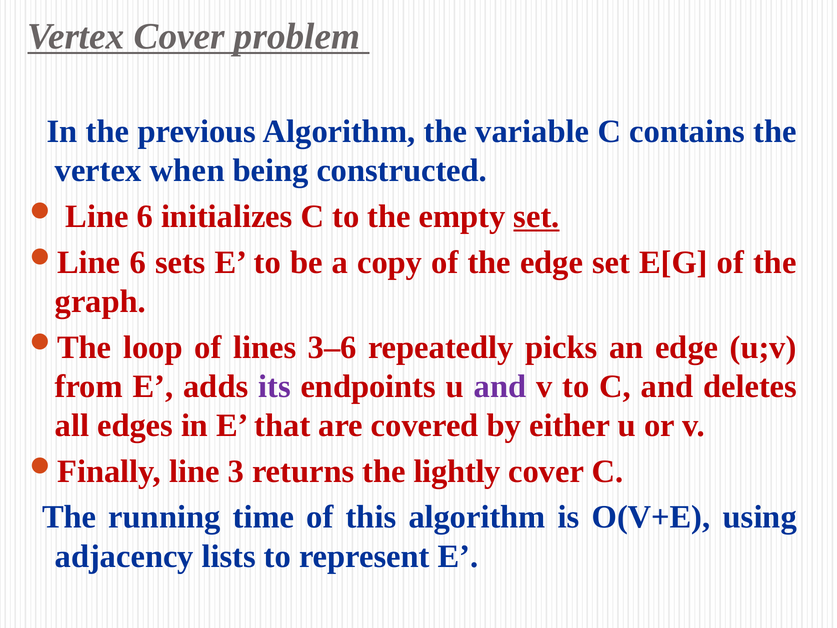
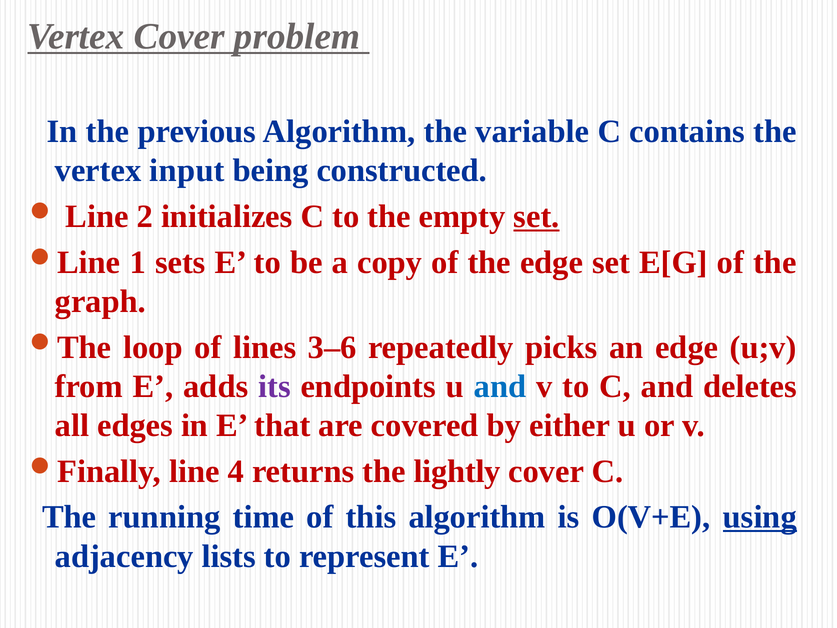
when: when -> input
Line 6: 6 -> 2
6 at (138, 262): 6 -> 1
and at (500, 386) colour: purple -> blue
3: 3 -> 4
using underline: none -> present
